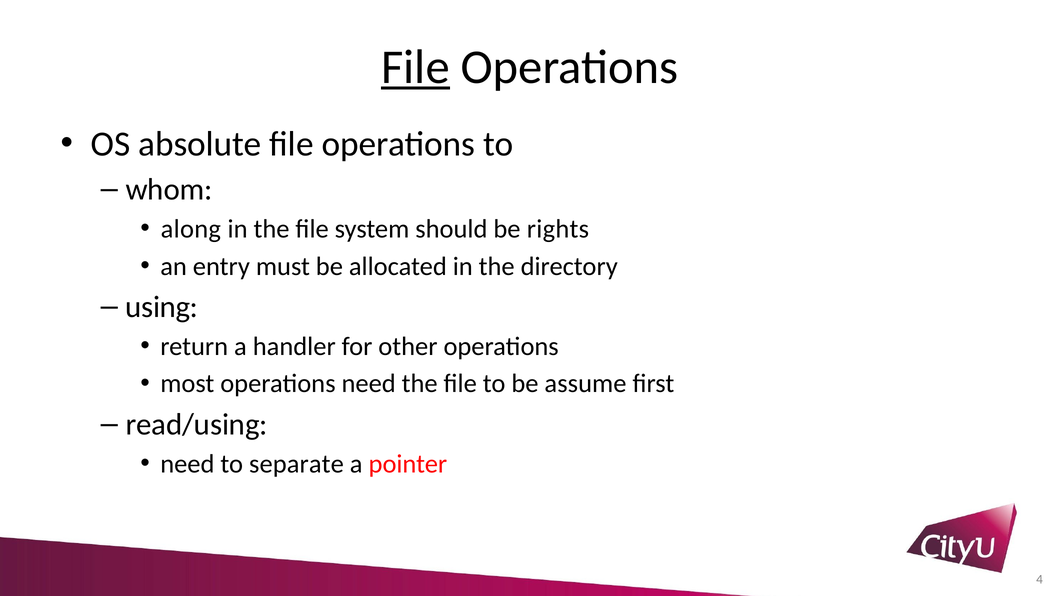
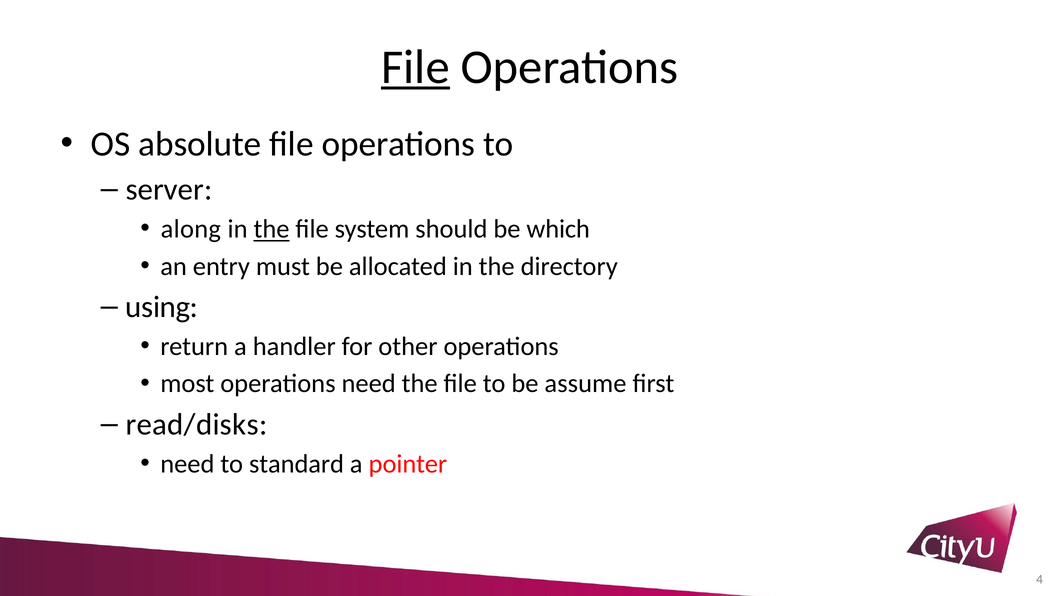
whom: whom -> server
the at (272, 229) underline: none -> present
rights: rights -> which
read/using: read/using -> read/disks
separate: separate -> standard
